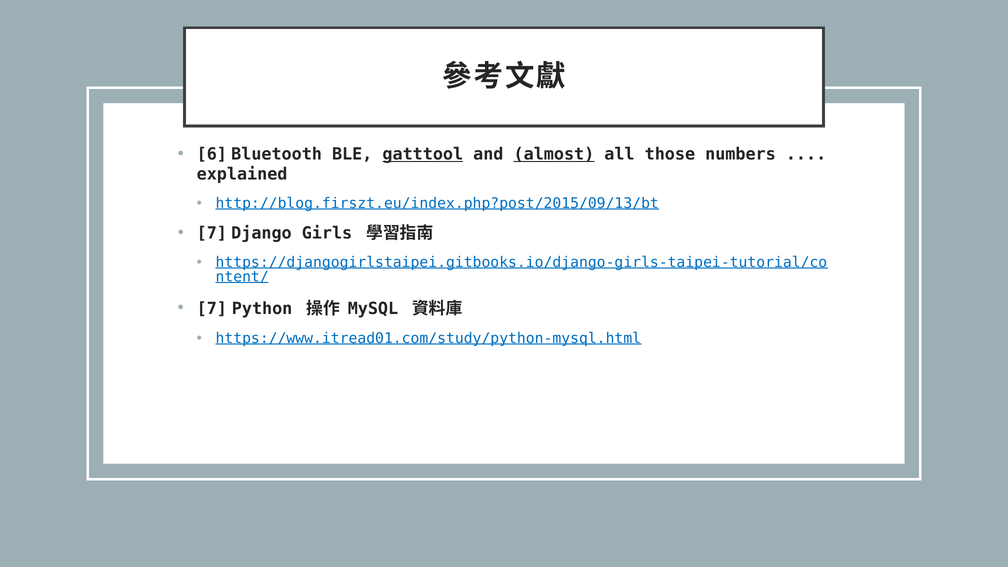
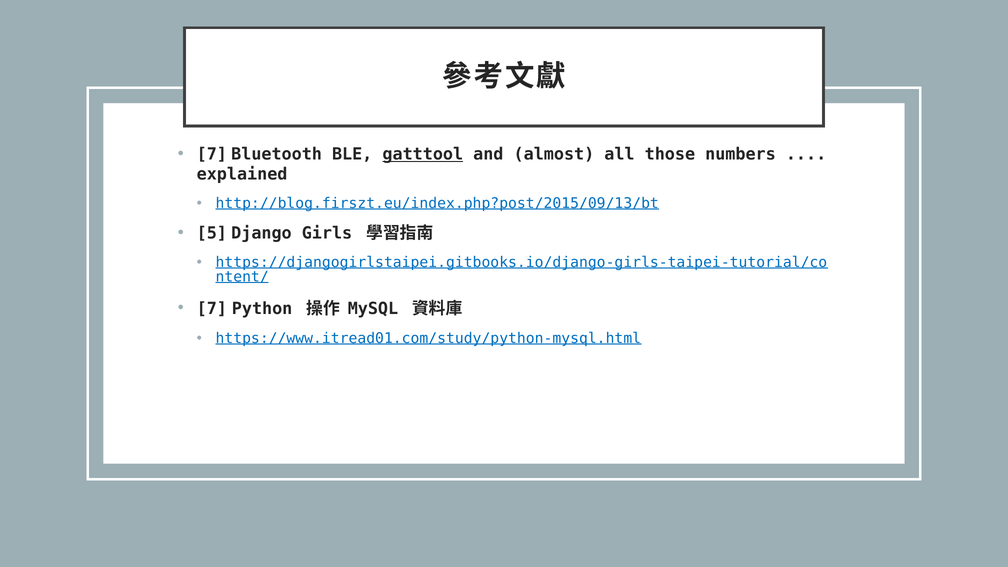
6 at (212, 154): 6 -> 7
almost underline: present -> none
7 at (212, 233): 7 -> 5
